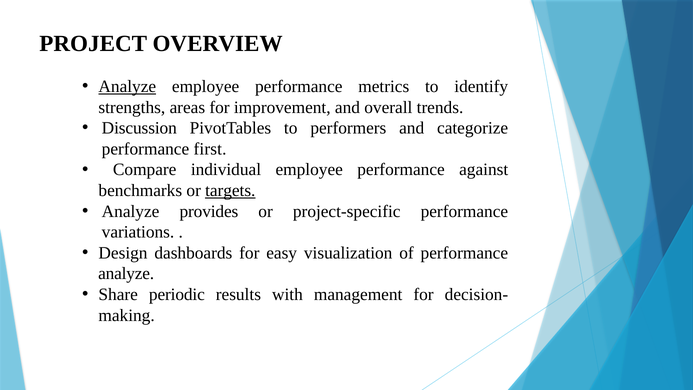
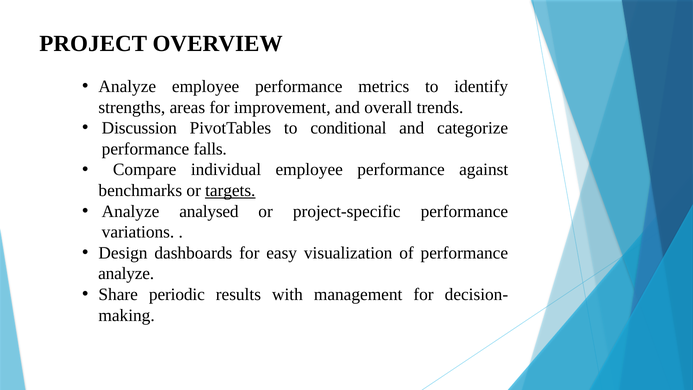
Analyze at (127, 87) underline: present -> none
performers: performers -> conditional
first: first -> falls
provides: provides -> analysed
